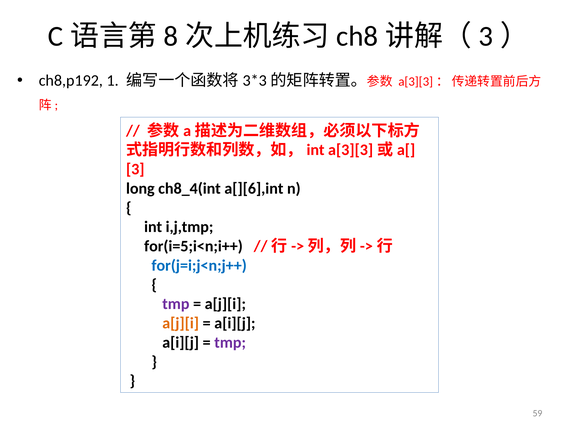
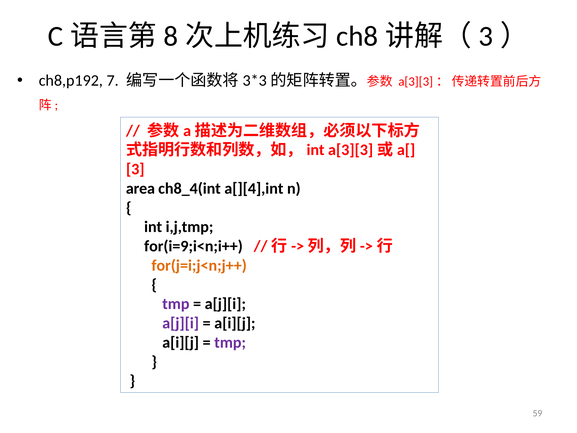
1: 1 -> 7
long: long -> area
a[][6],int: a[][6],int -> a[][4],int
for(i=5;i<n;i++: for(i=5;i<n;i++ -> for(i=9;i<n;i++
for(j=i;j<n;j++ colour: blue -> orange
a[j][i at (181, 323) colour: orange -> purple
